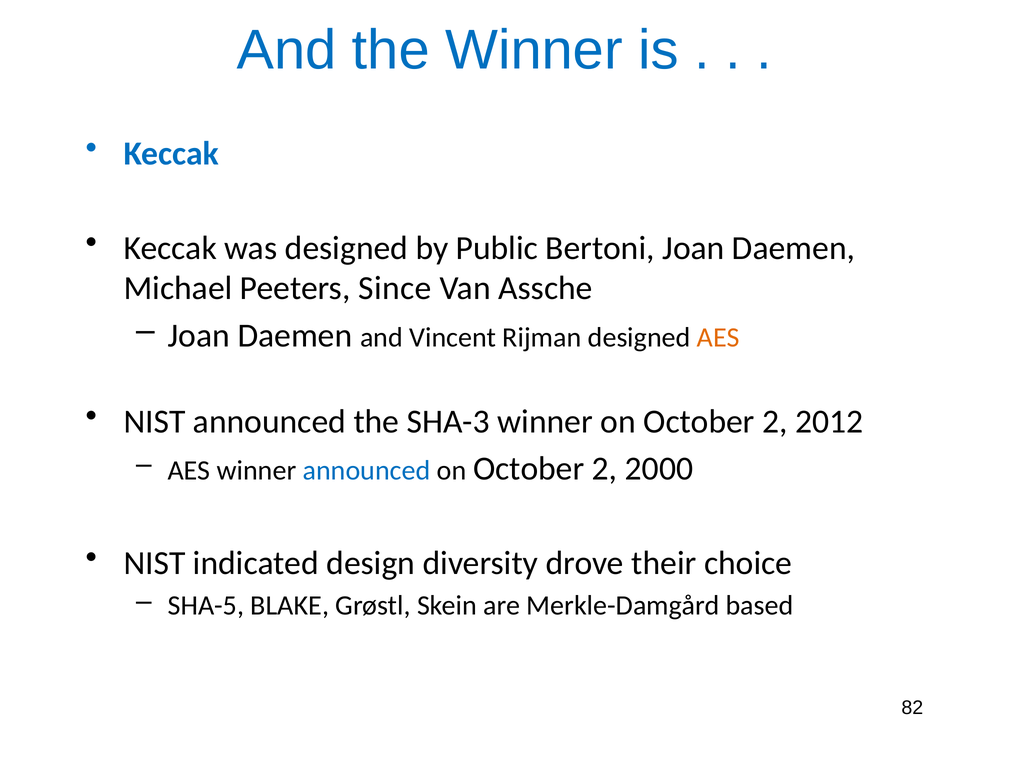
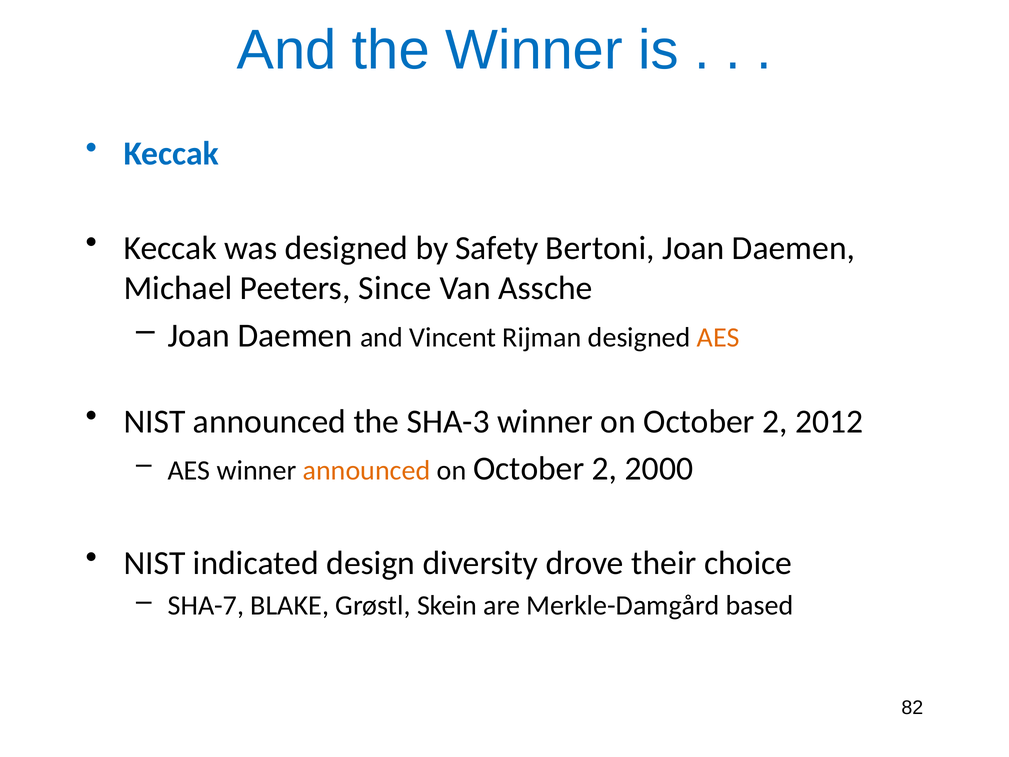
Public: Public -> Safety
announced at (367, 471) colour: blue -> orange
SHA-5: SHA-5 -> SHA-7
